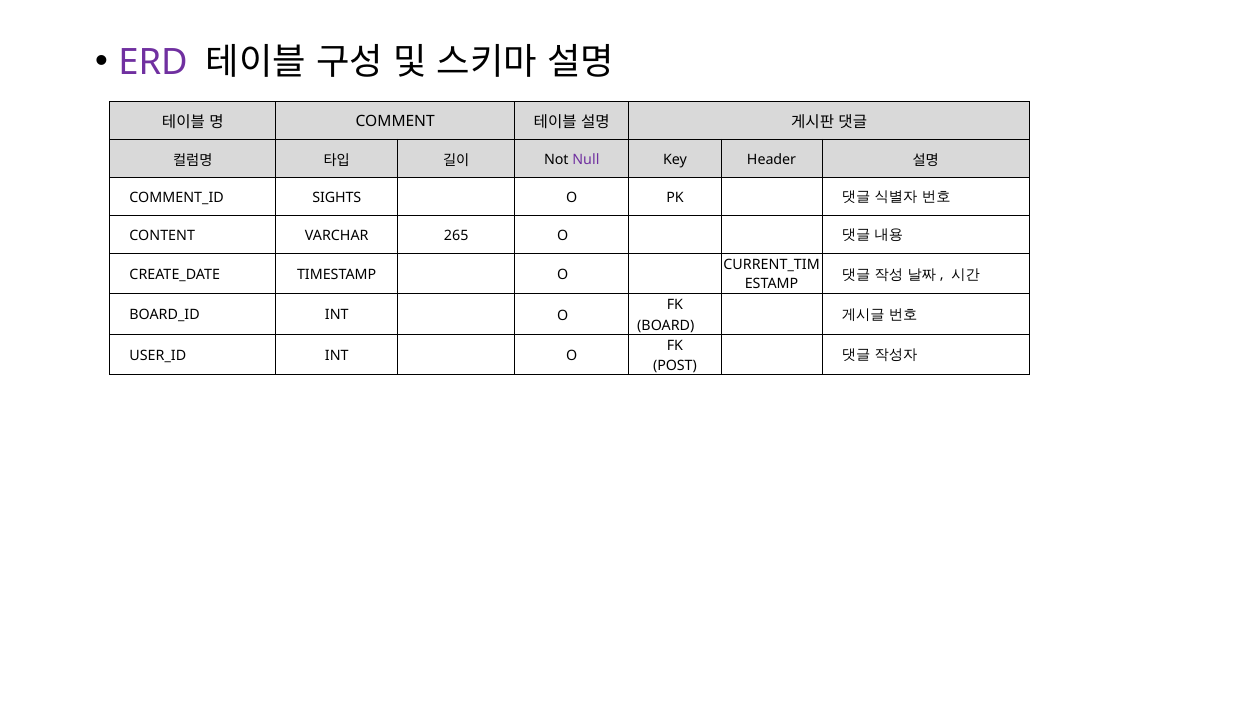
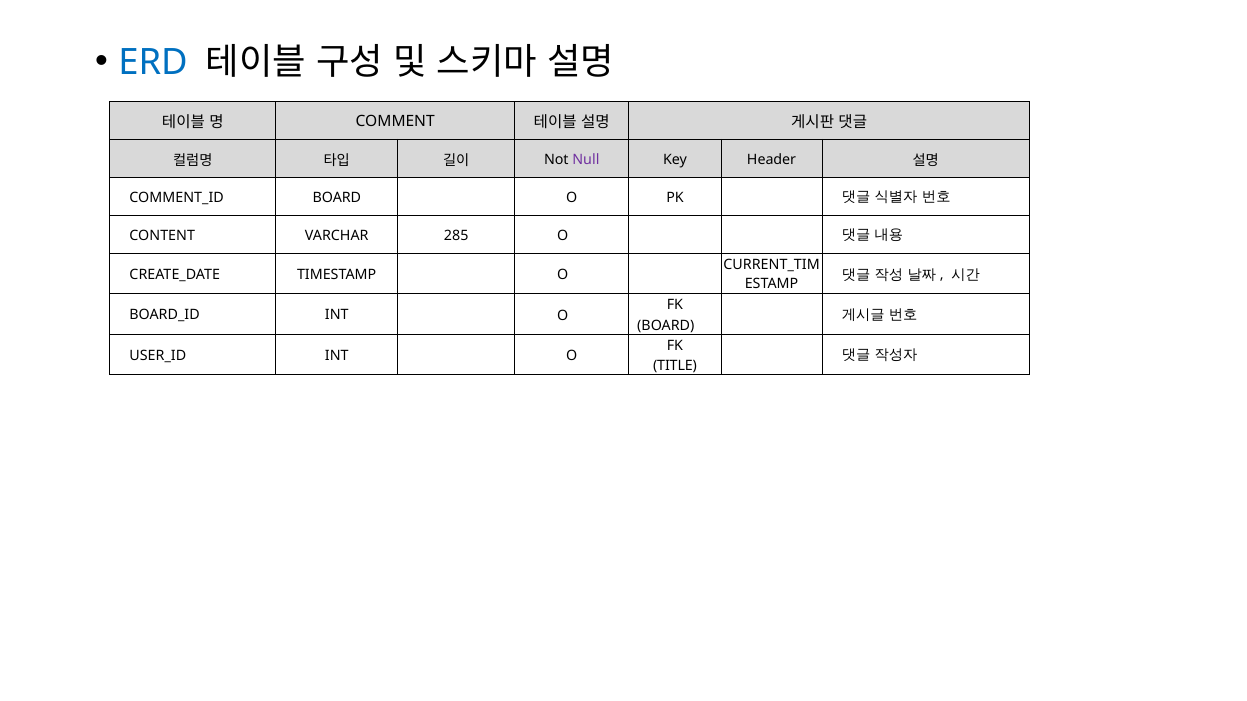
ERD colour: purple -> blue
SIGHTS at (337, 198): SIGHTS -> BOARD
265: 265 -> 285
POST: POST -> TITLE
